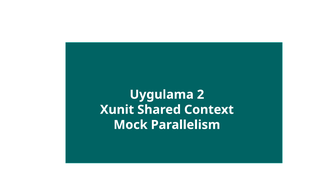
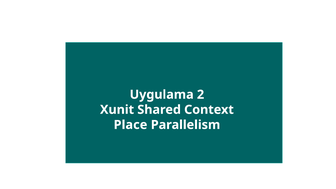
Mock: Mock -> Place
